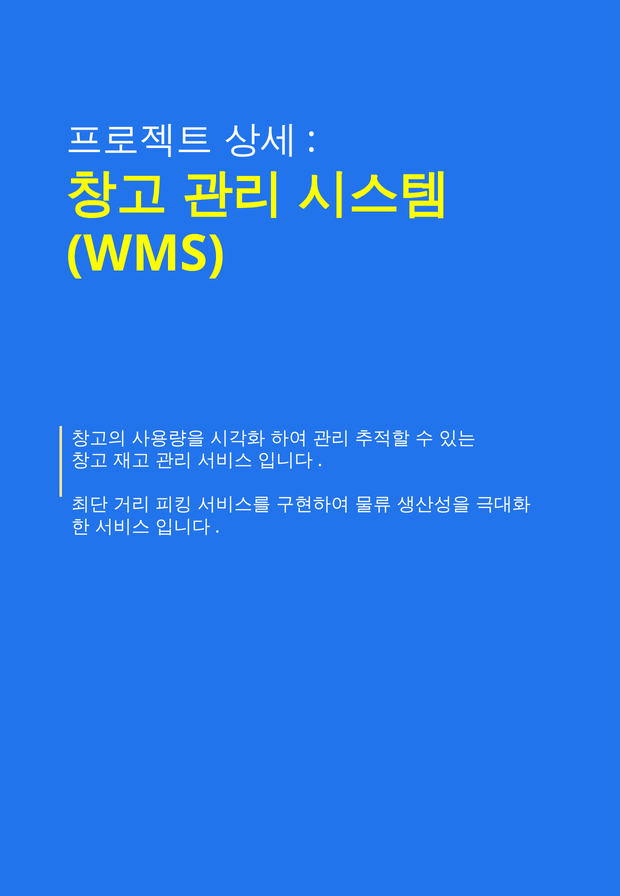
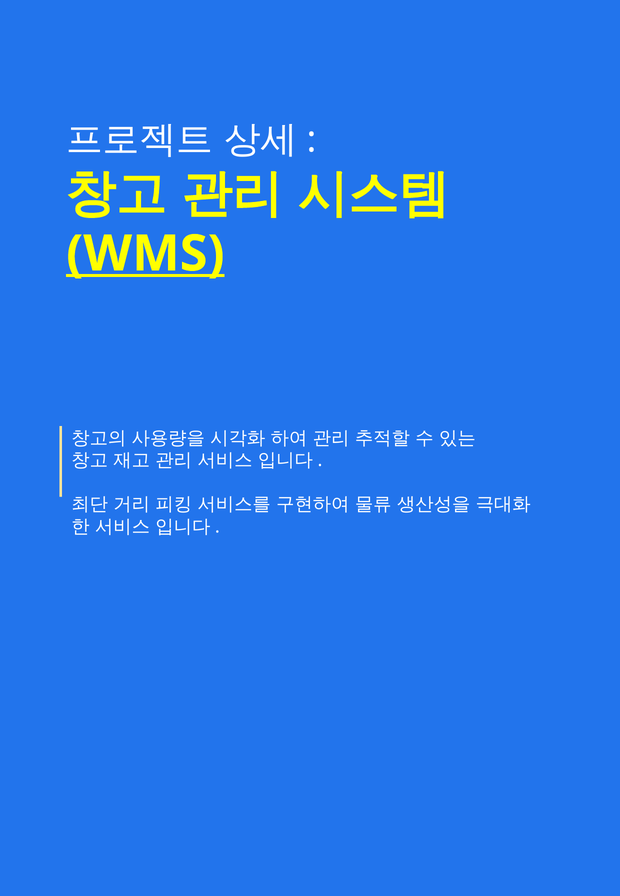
WMS underline: none -> present
